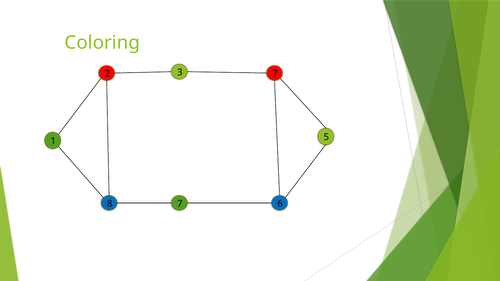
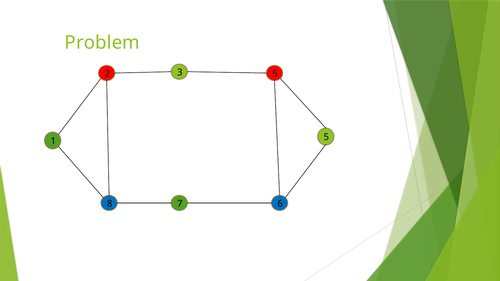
Coloring: Coloring -> Problem
3 7: 7 -> 5
